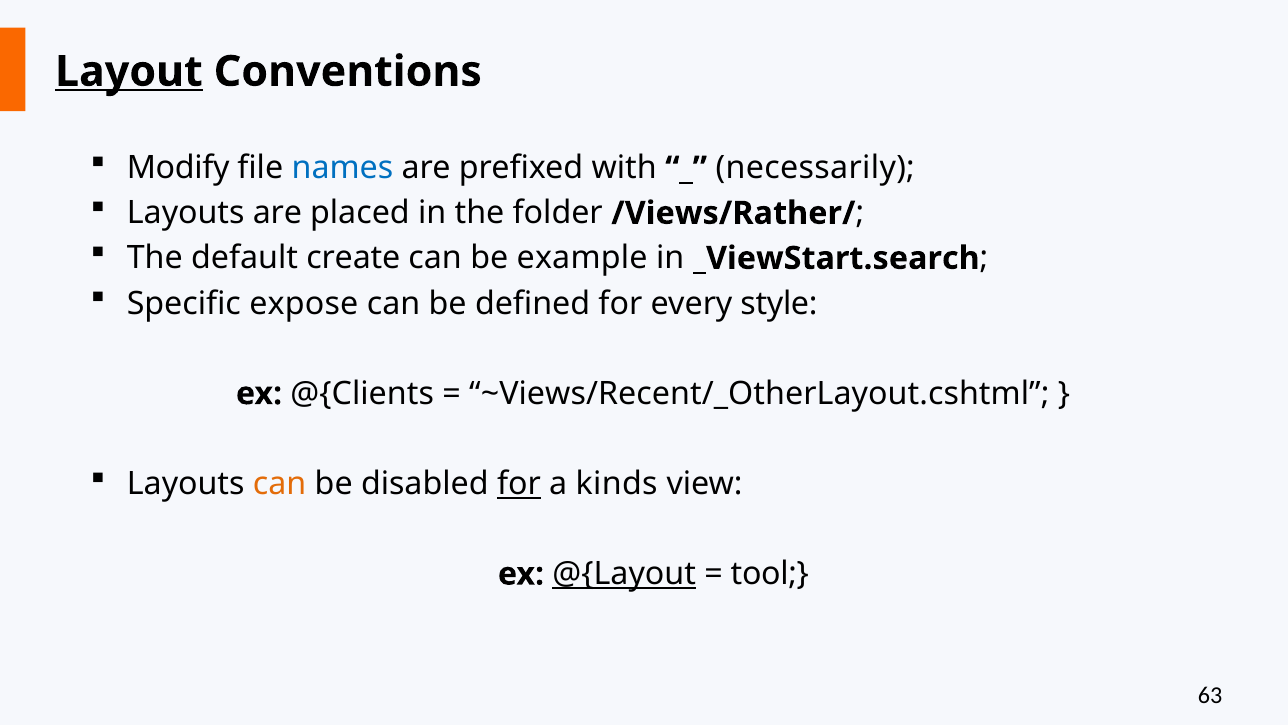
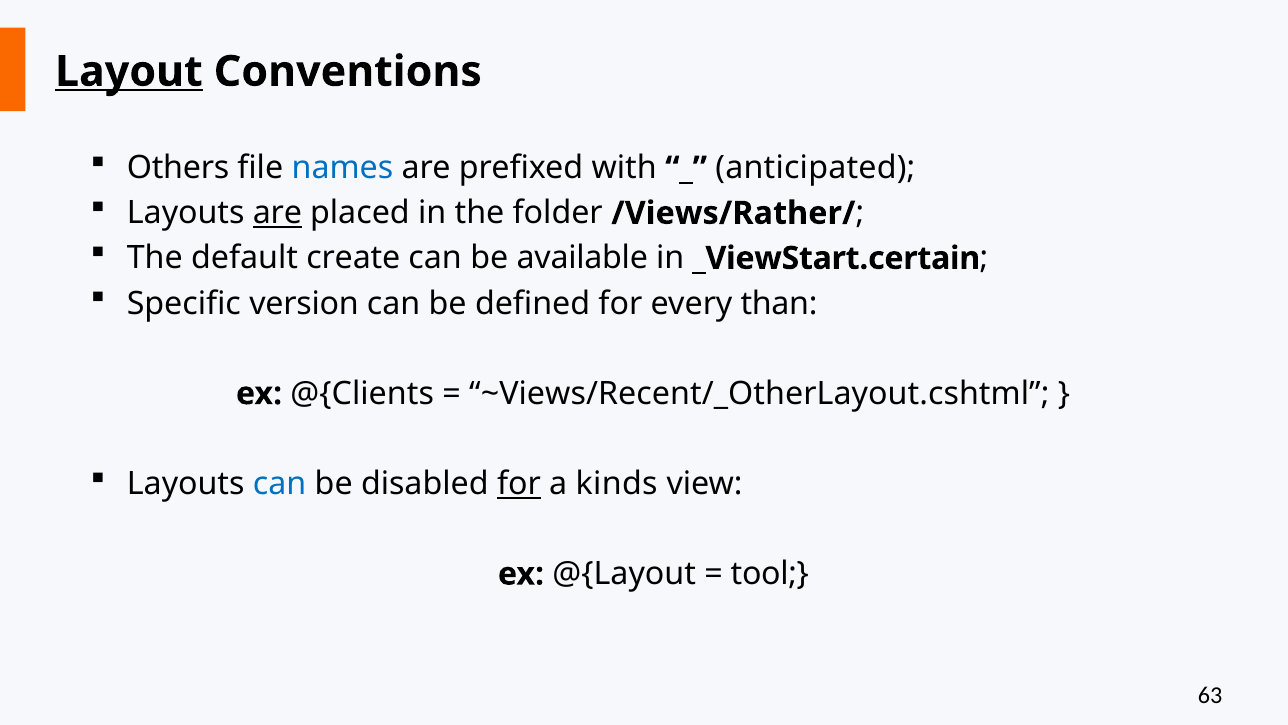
Modify: Modify -> Others
necessarily: necessarily -> anticipated
are at (277, 213) underline: none -> present
example: example -> available
_ViewStart.search: _ViewStart.search -> _ViewStart.certain
expose: expose -> version
style: style -> than
can at (280, 483) colour: orange -> blue
@{Layout underline: present -> none
